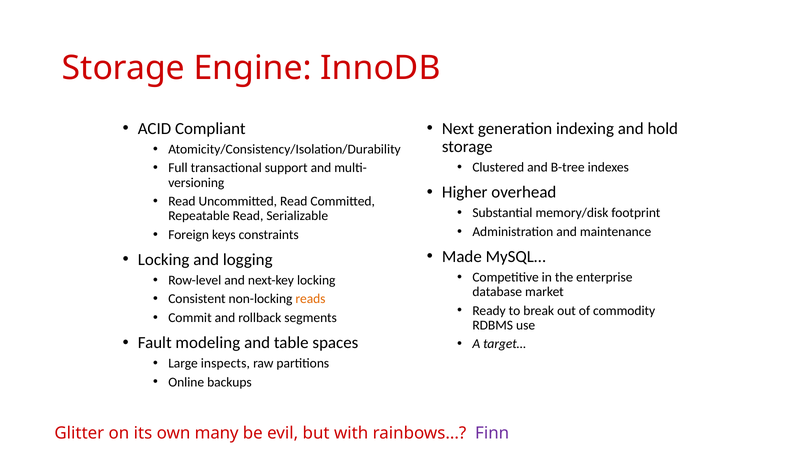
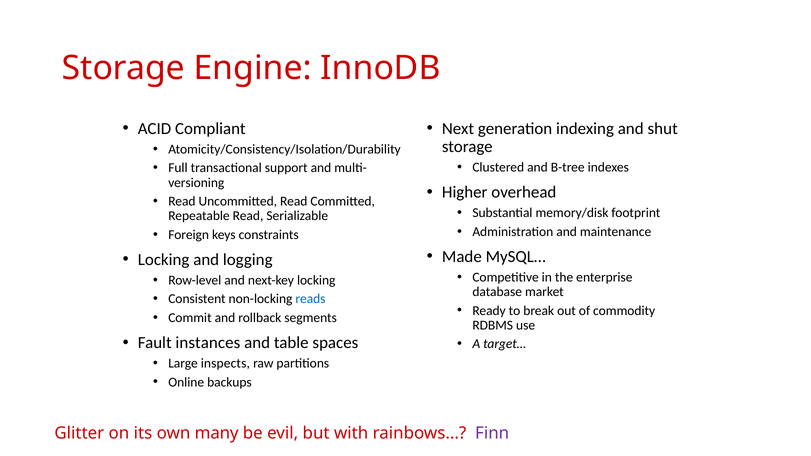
hold: hold -> shut
reads colour: orange -> blue
modeling: modeling -> instances
